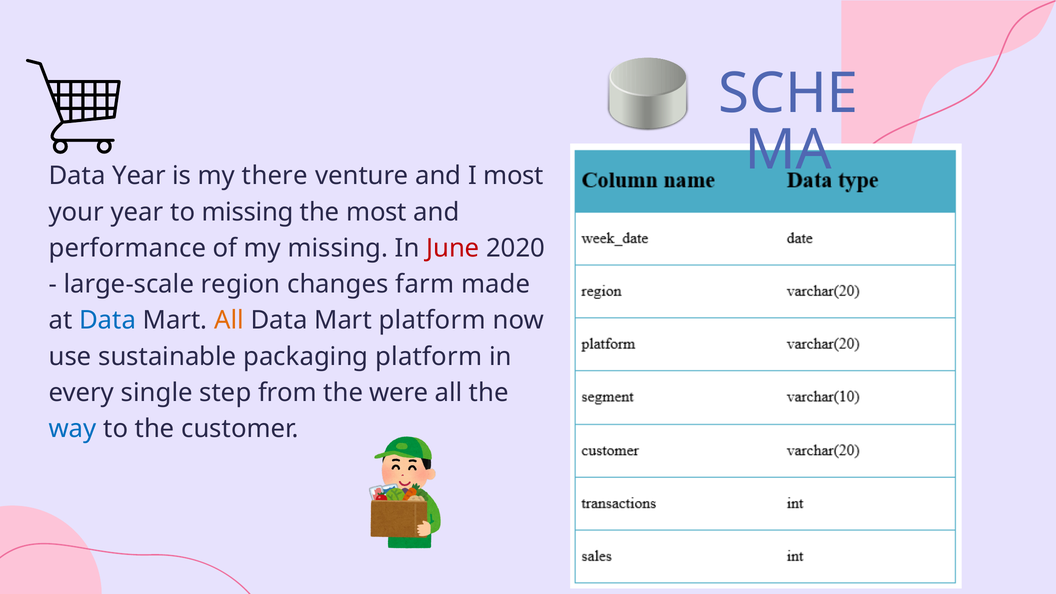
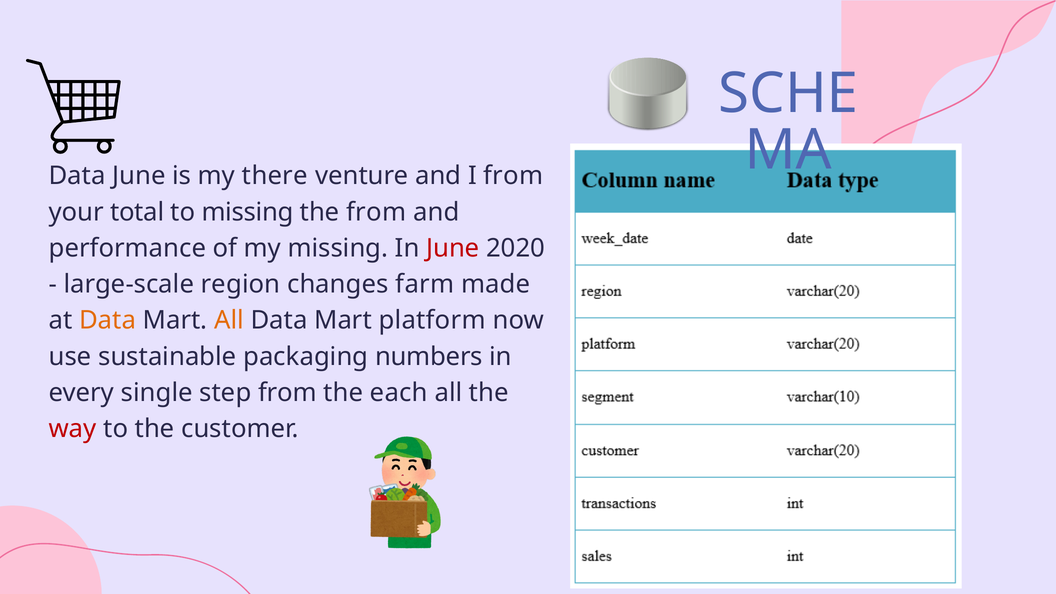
Data Year: Year -> June
I most: most -> from
your year: year -> total
the most: most -> from
Data at (108, 320) colour: blue -> orange
packaging platform: platform -> numbers
were: were -> each
way colour: blue -> red
